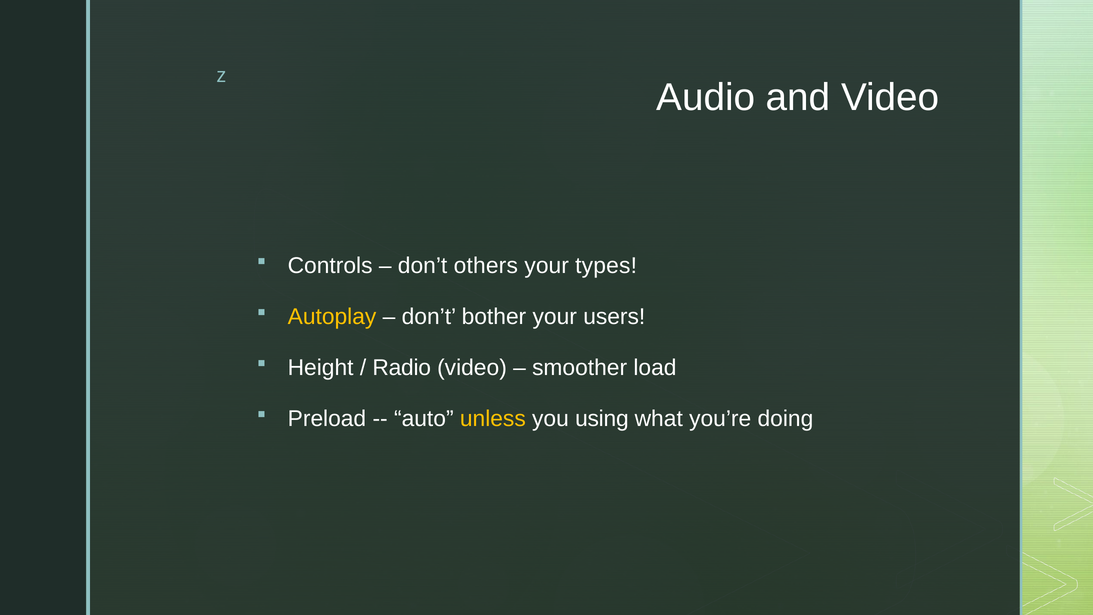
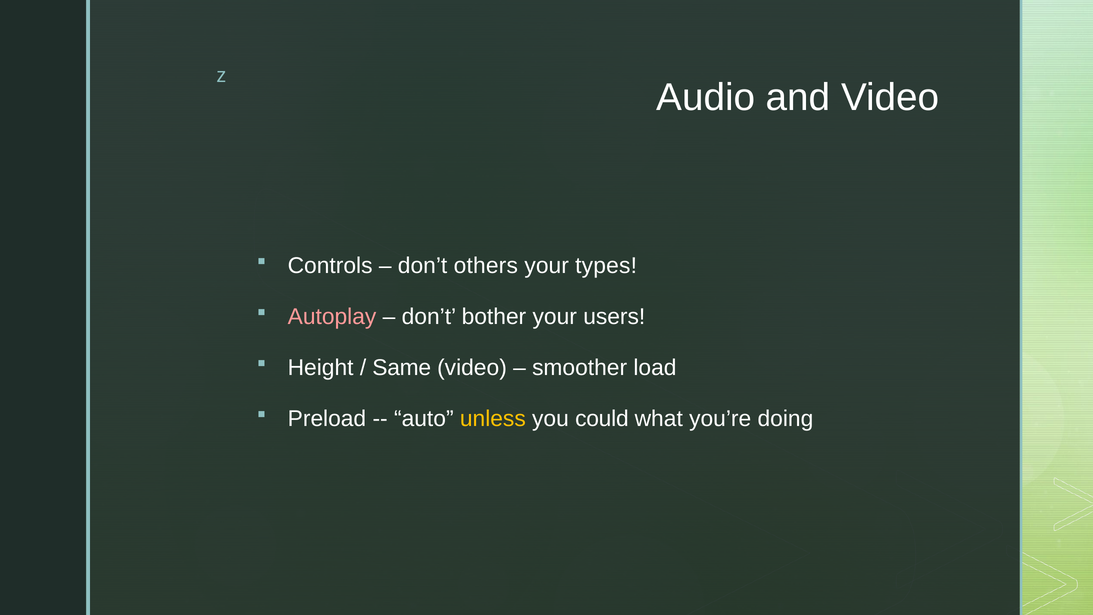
Autoplay colour: yellow -> pink
Radio: Radio -> Same
using: using -> could
